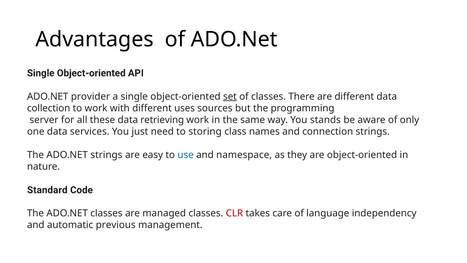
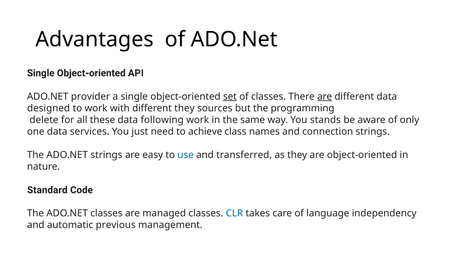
are at (325, 96) underline: none -> present
collection: collection -> designed
different uses: uses -> they
server: server -> delete
retrieving: retrieving -> following
storing: storing -> achieve
namespace: namespace -> transferred
CLR colour: red -> blue
